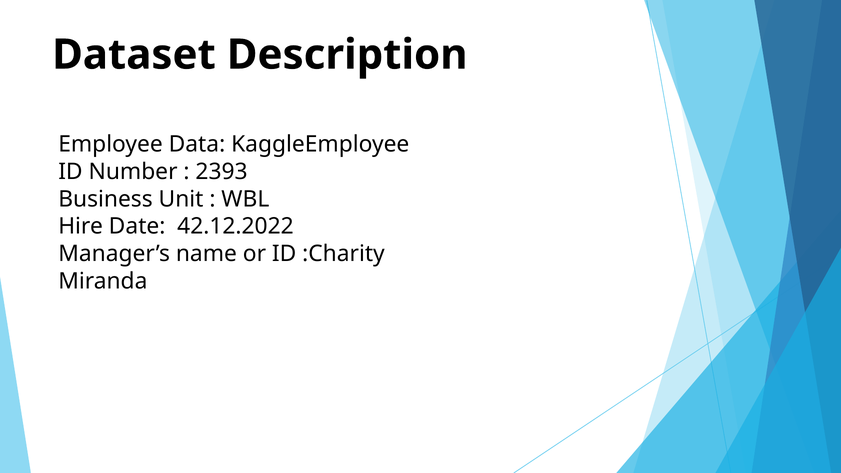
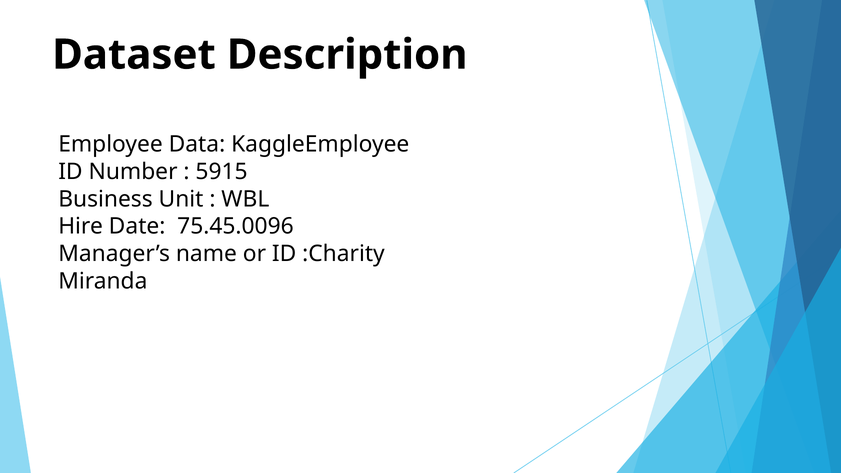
2393: 2393 -> 5915
42.12.2022: 42.12.2022 -> 75.45.0096
